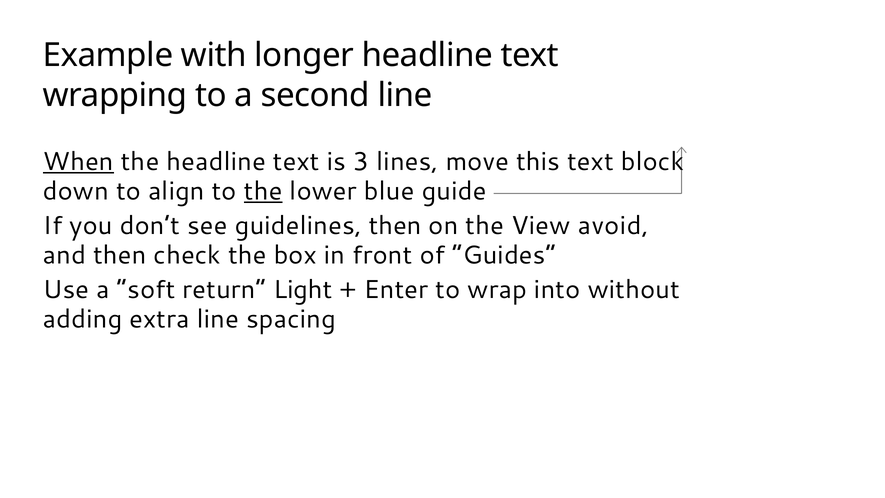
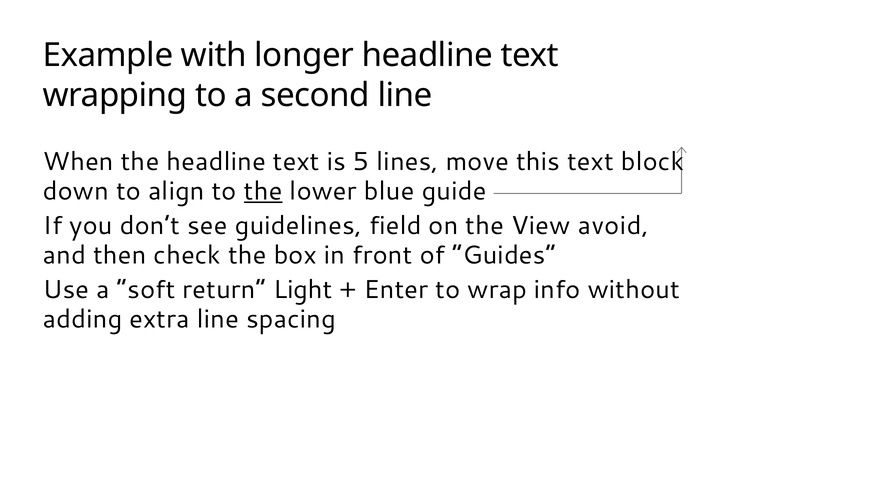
When underline: present -> none
3: 3 -> 5
guidelines then: then -> field
into: into -> info
